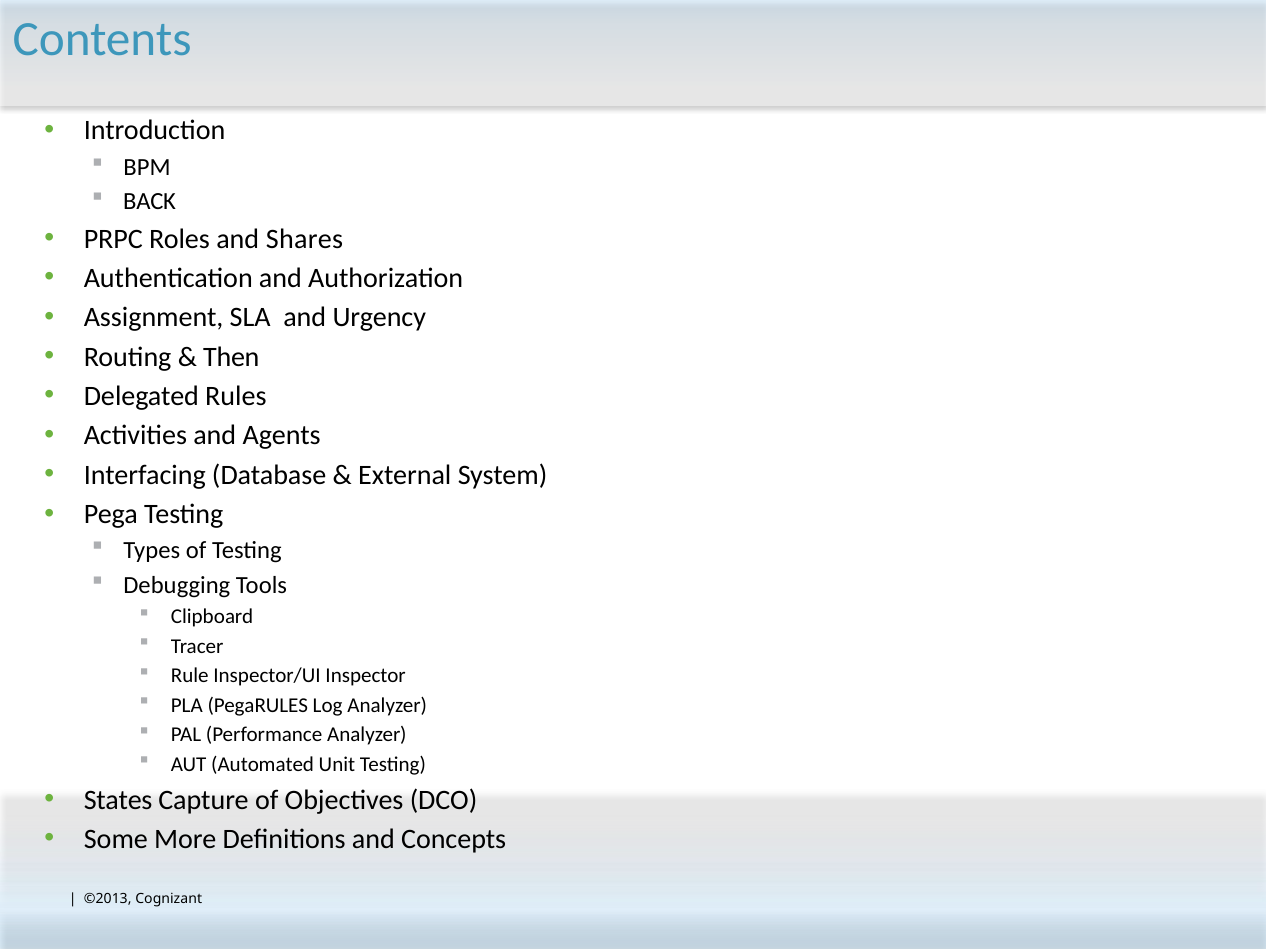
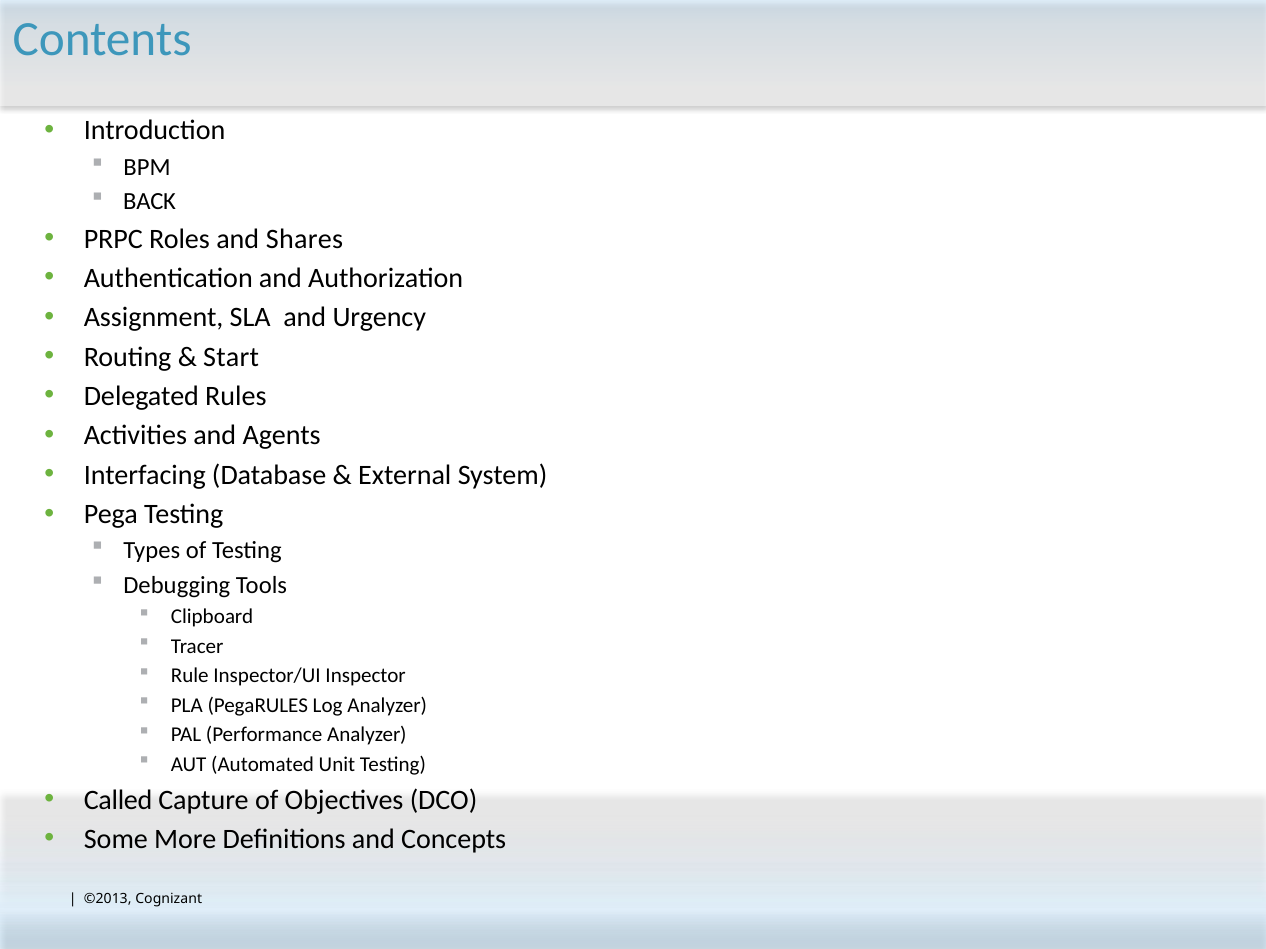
Then: Then -> Start
States: States -> Called
